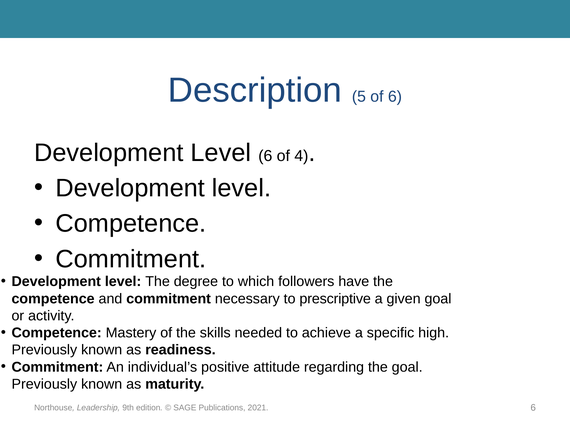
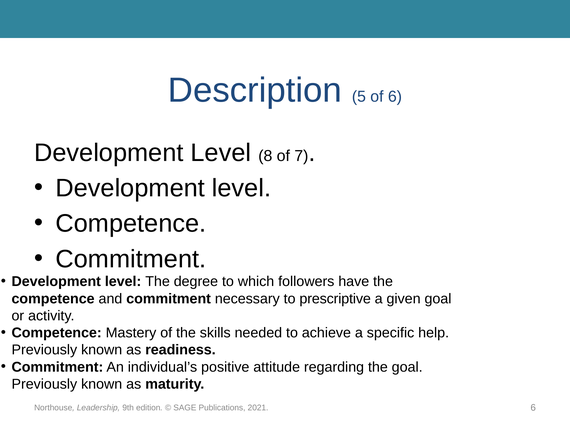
Level 6: 6 -> 8
4: 4 -> 7
high: high -> help
